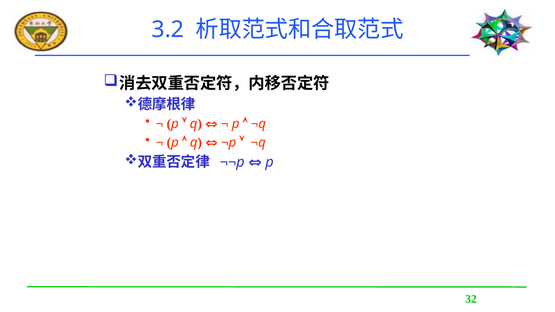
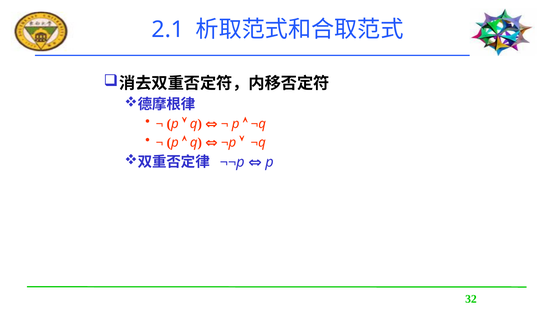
3.2: 3.2 -> 2.1
